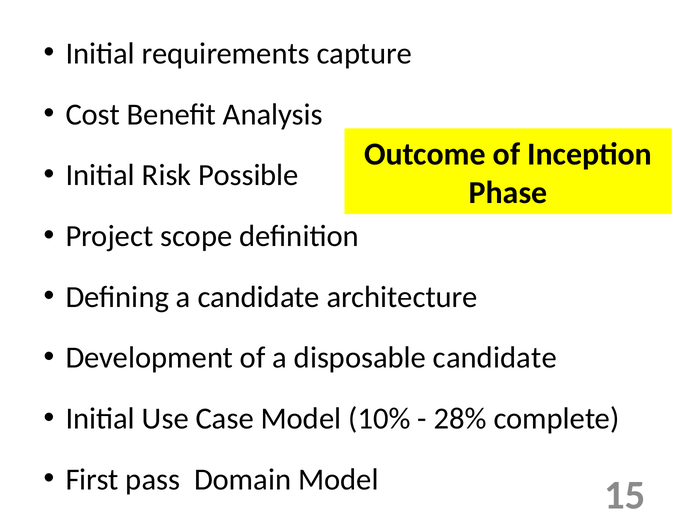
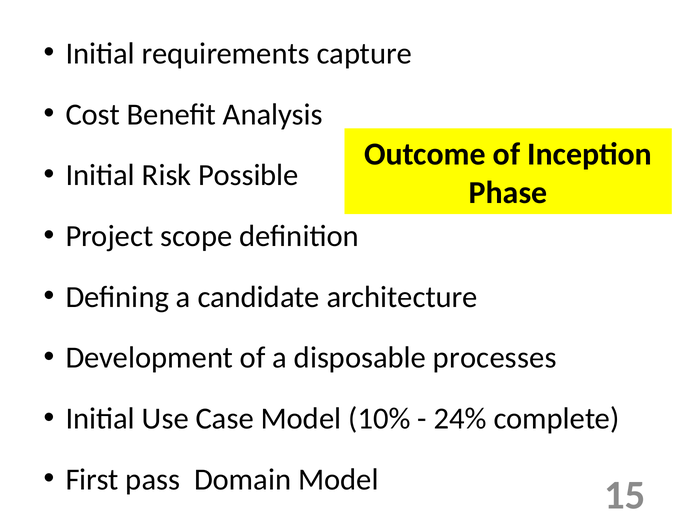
disposable candidate: candidate -> processes
28%: 28% -> 24%
